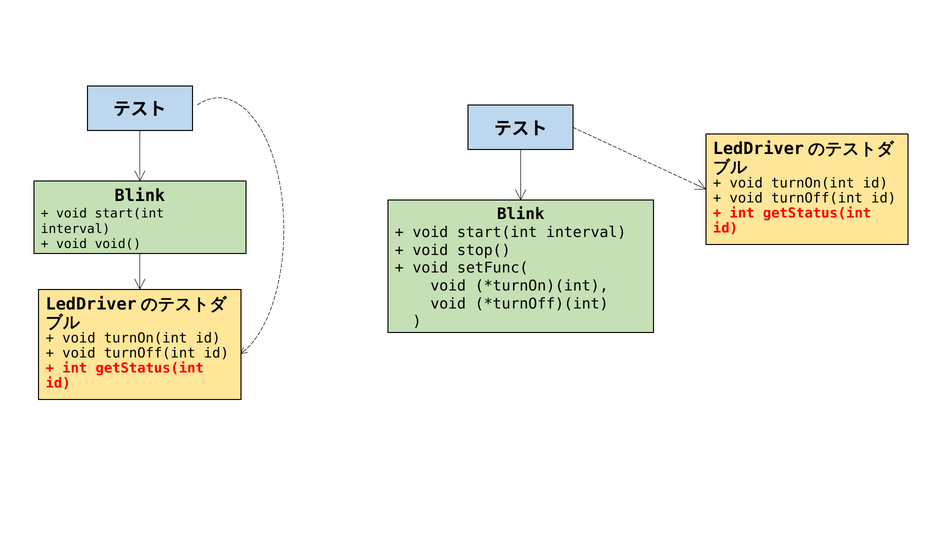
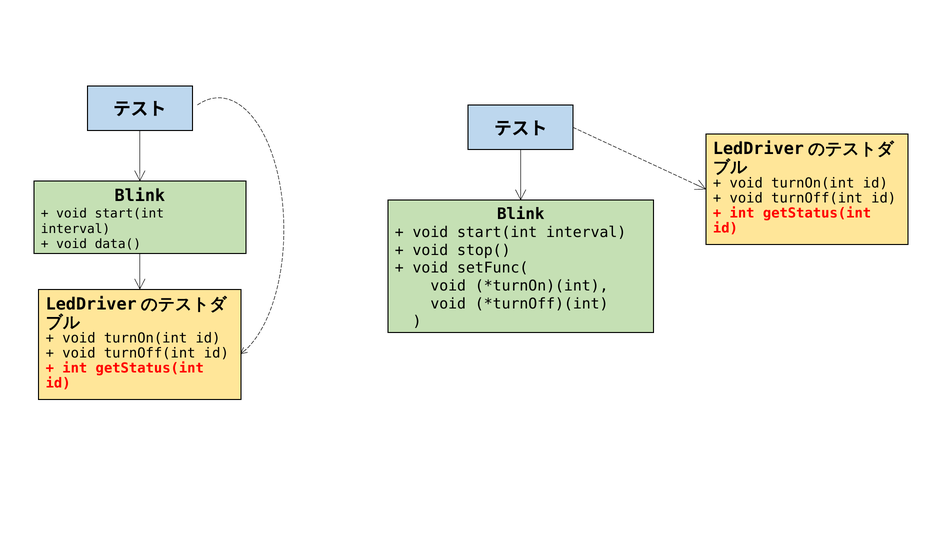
void(: void( -> data(
